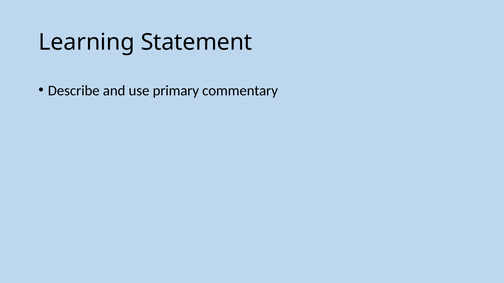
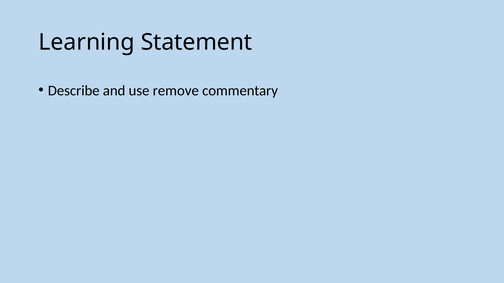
primary: primary -> remove
